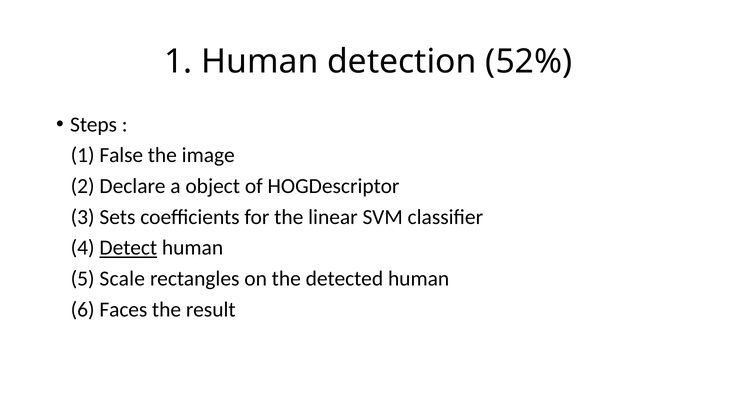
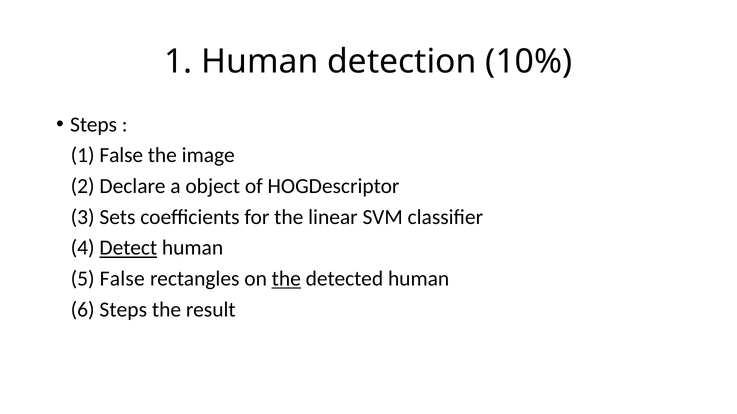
52%: 52% -> 10%
5 Scale: Scale -> False
the at (286, 279) underline: none -> present
6 Faces: Faces -> Steps
